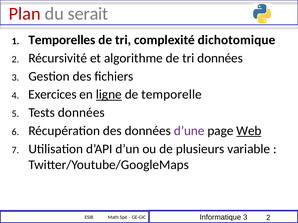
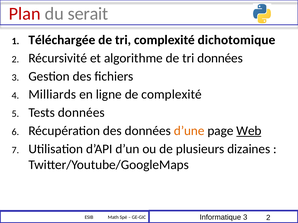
Temporelles: Temporelles -> Téléchargée
Exercices: Exercices -> Milliards
ligne underline: present -> none
de temporelle: temporelle -> complexité
d’une colour: purple -> orange
variable: variable -> dizaines
